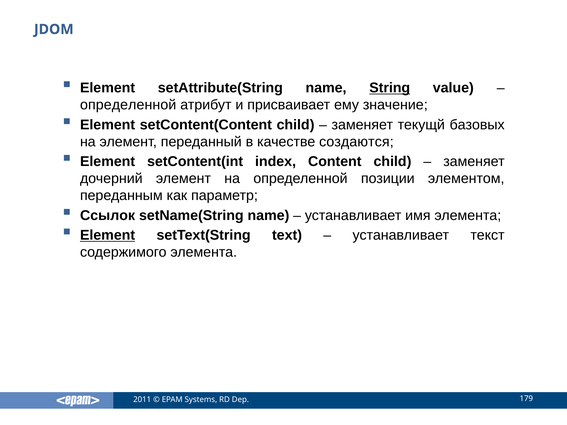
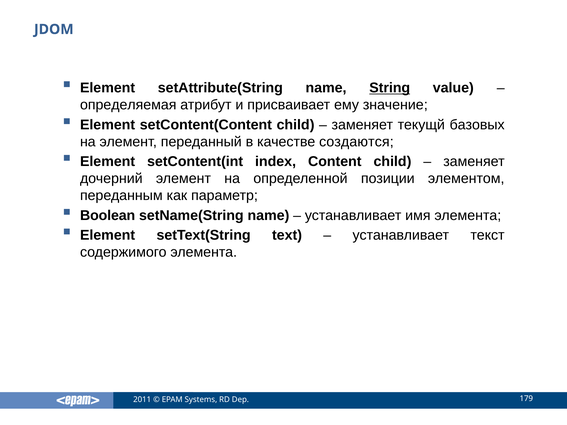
определенной at (128, 105): определенной -> определяемая
Ссылок: Ссылок -> Boolean
Element at (108, 235) underline: present -> none
